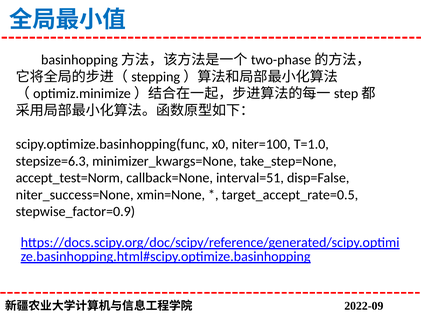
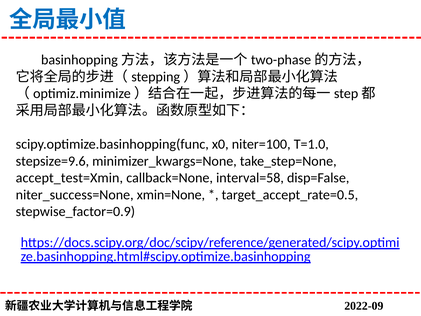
stepsize=6.3: stepsize=6.3 -> stepsize=9.6
accept_test=Norm: accept_test=Norm -> accept_test=Xmin
interval=51: interval=51 -> interval=58
